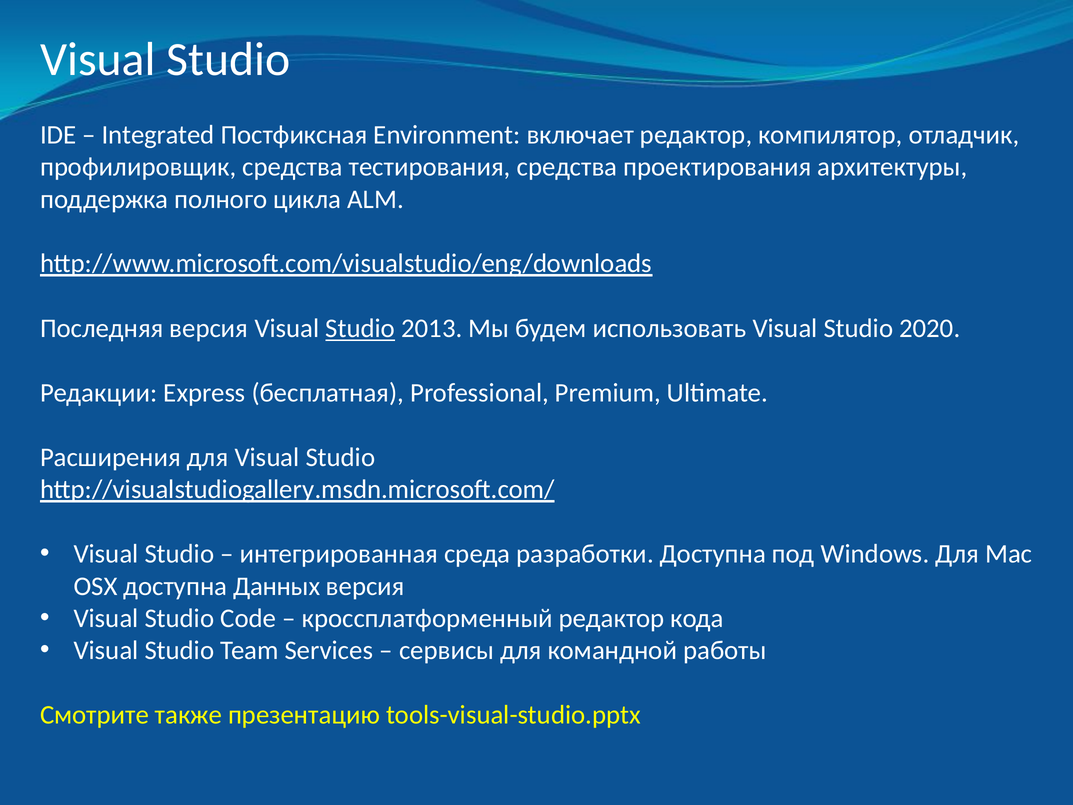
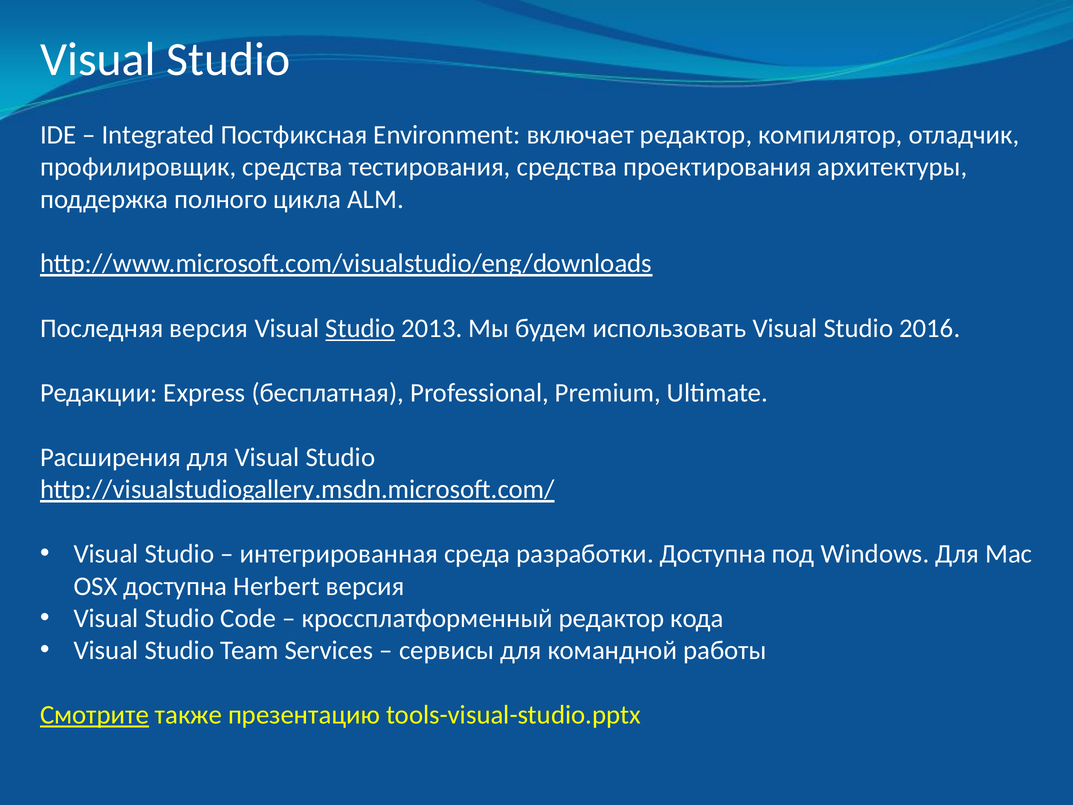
2020: 2020 -> 2016
Данных: Данных -> Herbert
Смотрите underline: none -> present
